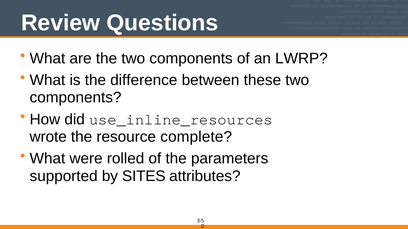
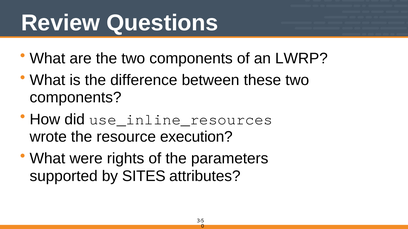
complete: complete -> execution
rolled: rolled -> rights
